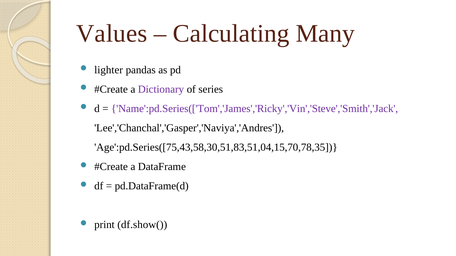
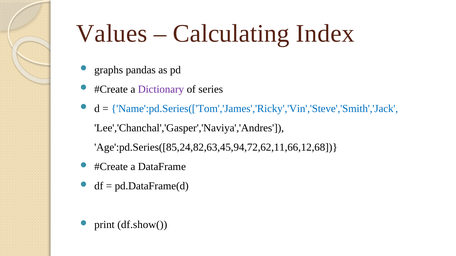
Many: Many -> Index
lighter: lighter -> graphs
Name':pd.Series(['Tom','James','Ricky','Vin','Steve','Smith','Jack colour: purple -> blue
Age':pd.Series([75,43,58,30,51,83,51,04,15,70,78,35: Age':pd.Series([75,43,58,30,51,83,51,04,15,70,78,35 -> Age':pd.Series([85,24,82,63,45,94,72,62,11,66,12,68
